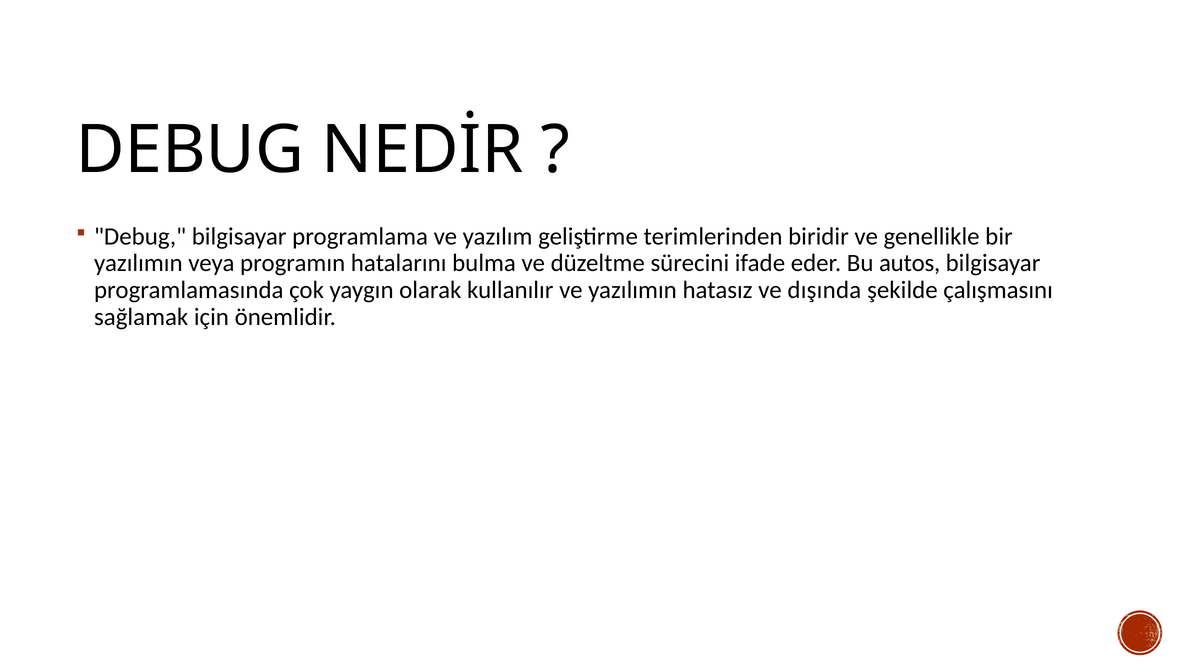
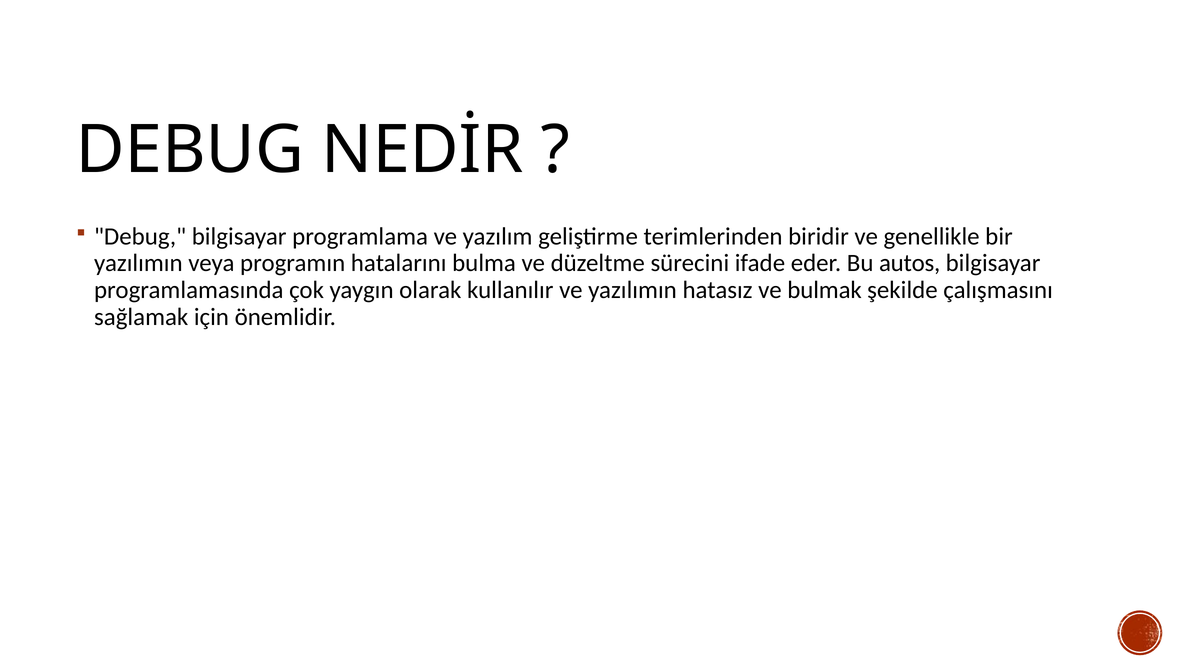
dışında: dışında -> bulmak
